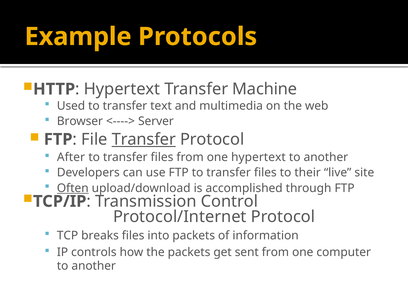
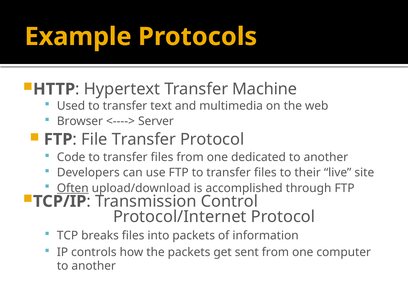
Transfer at (144, 139) underline: present -> none
After: After -> Code
one hypertext: hypertext -> dedicated
